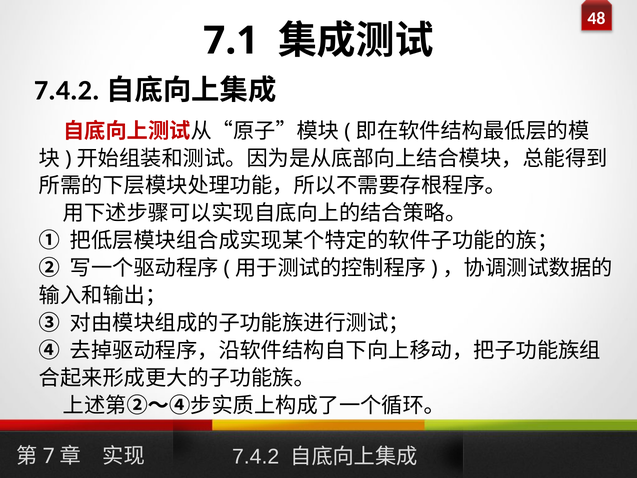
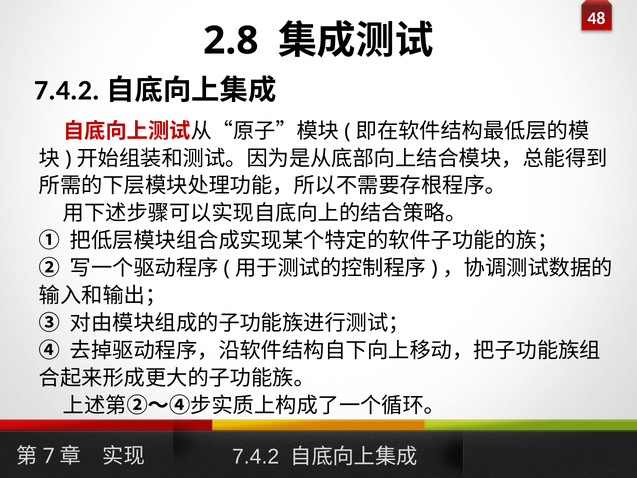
7.1: 7.1 -> 2.8
